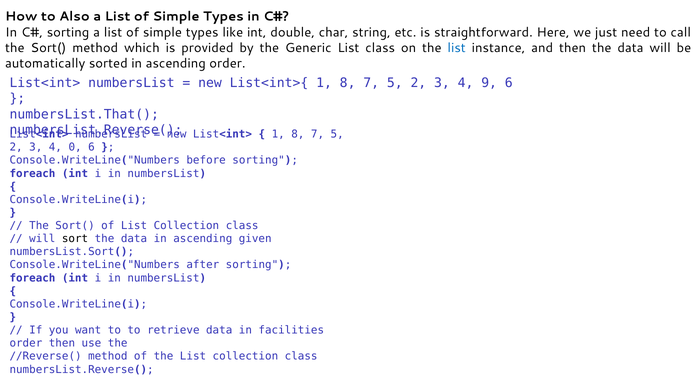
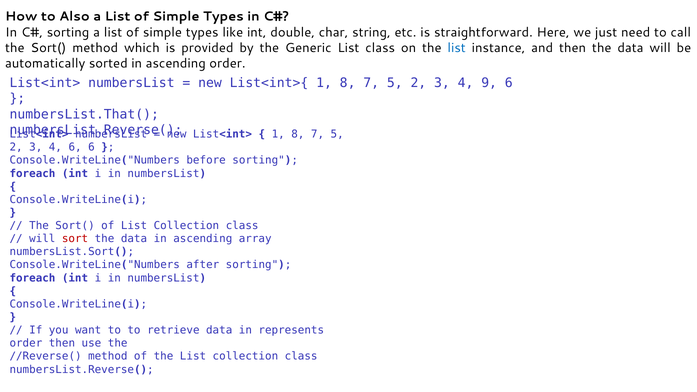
4 0: 0 -> 6
sort colour: black -> red
given: given -> array
facilities: facilities -> represents
